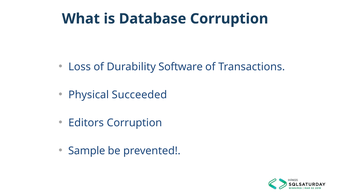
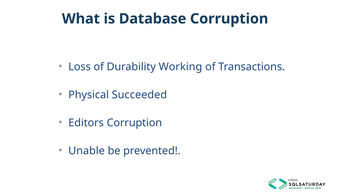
Software: Software -> Working
Sample: Sample -> Unable
